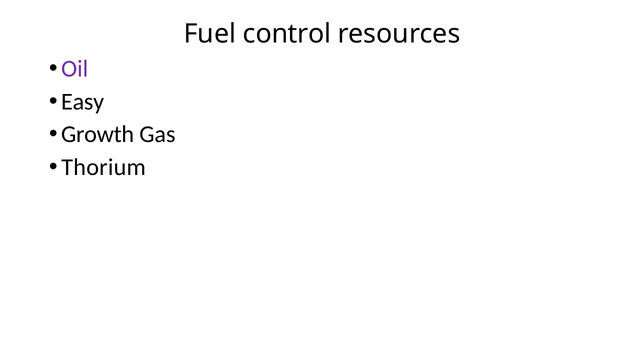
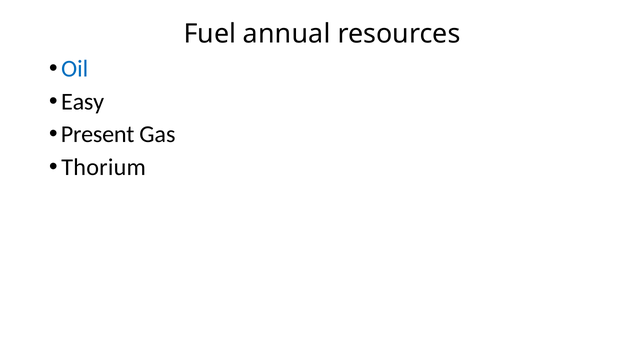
control: control -> annual
Oil colour: purple -> blue
Growth: Growth -> Present
